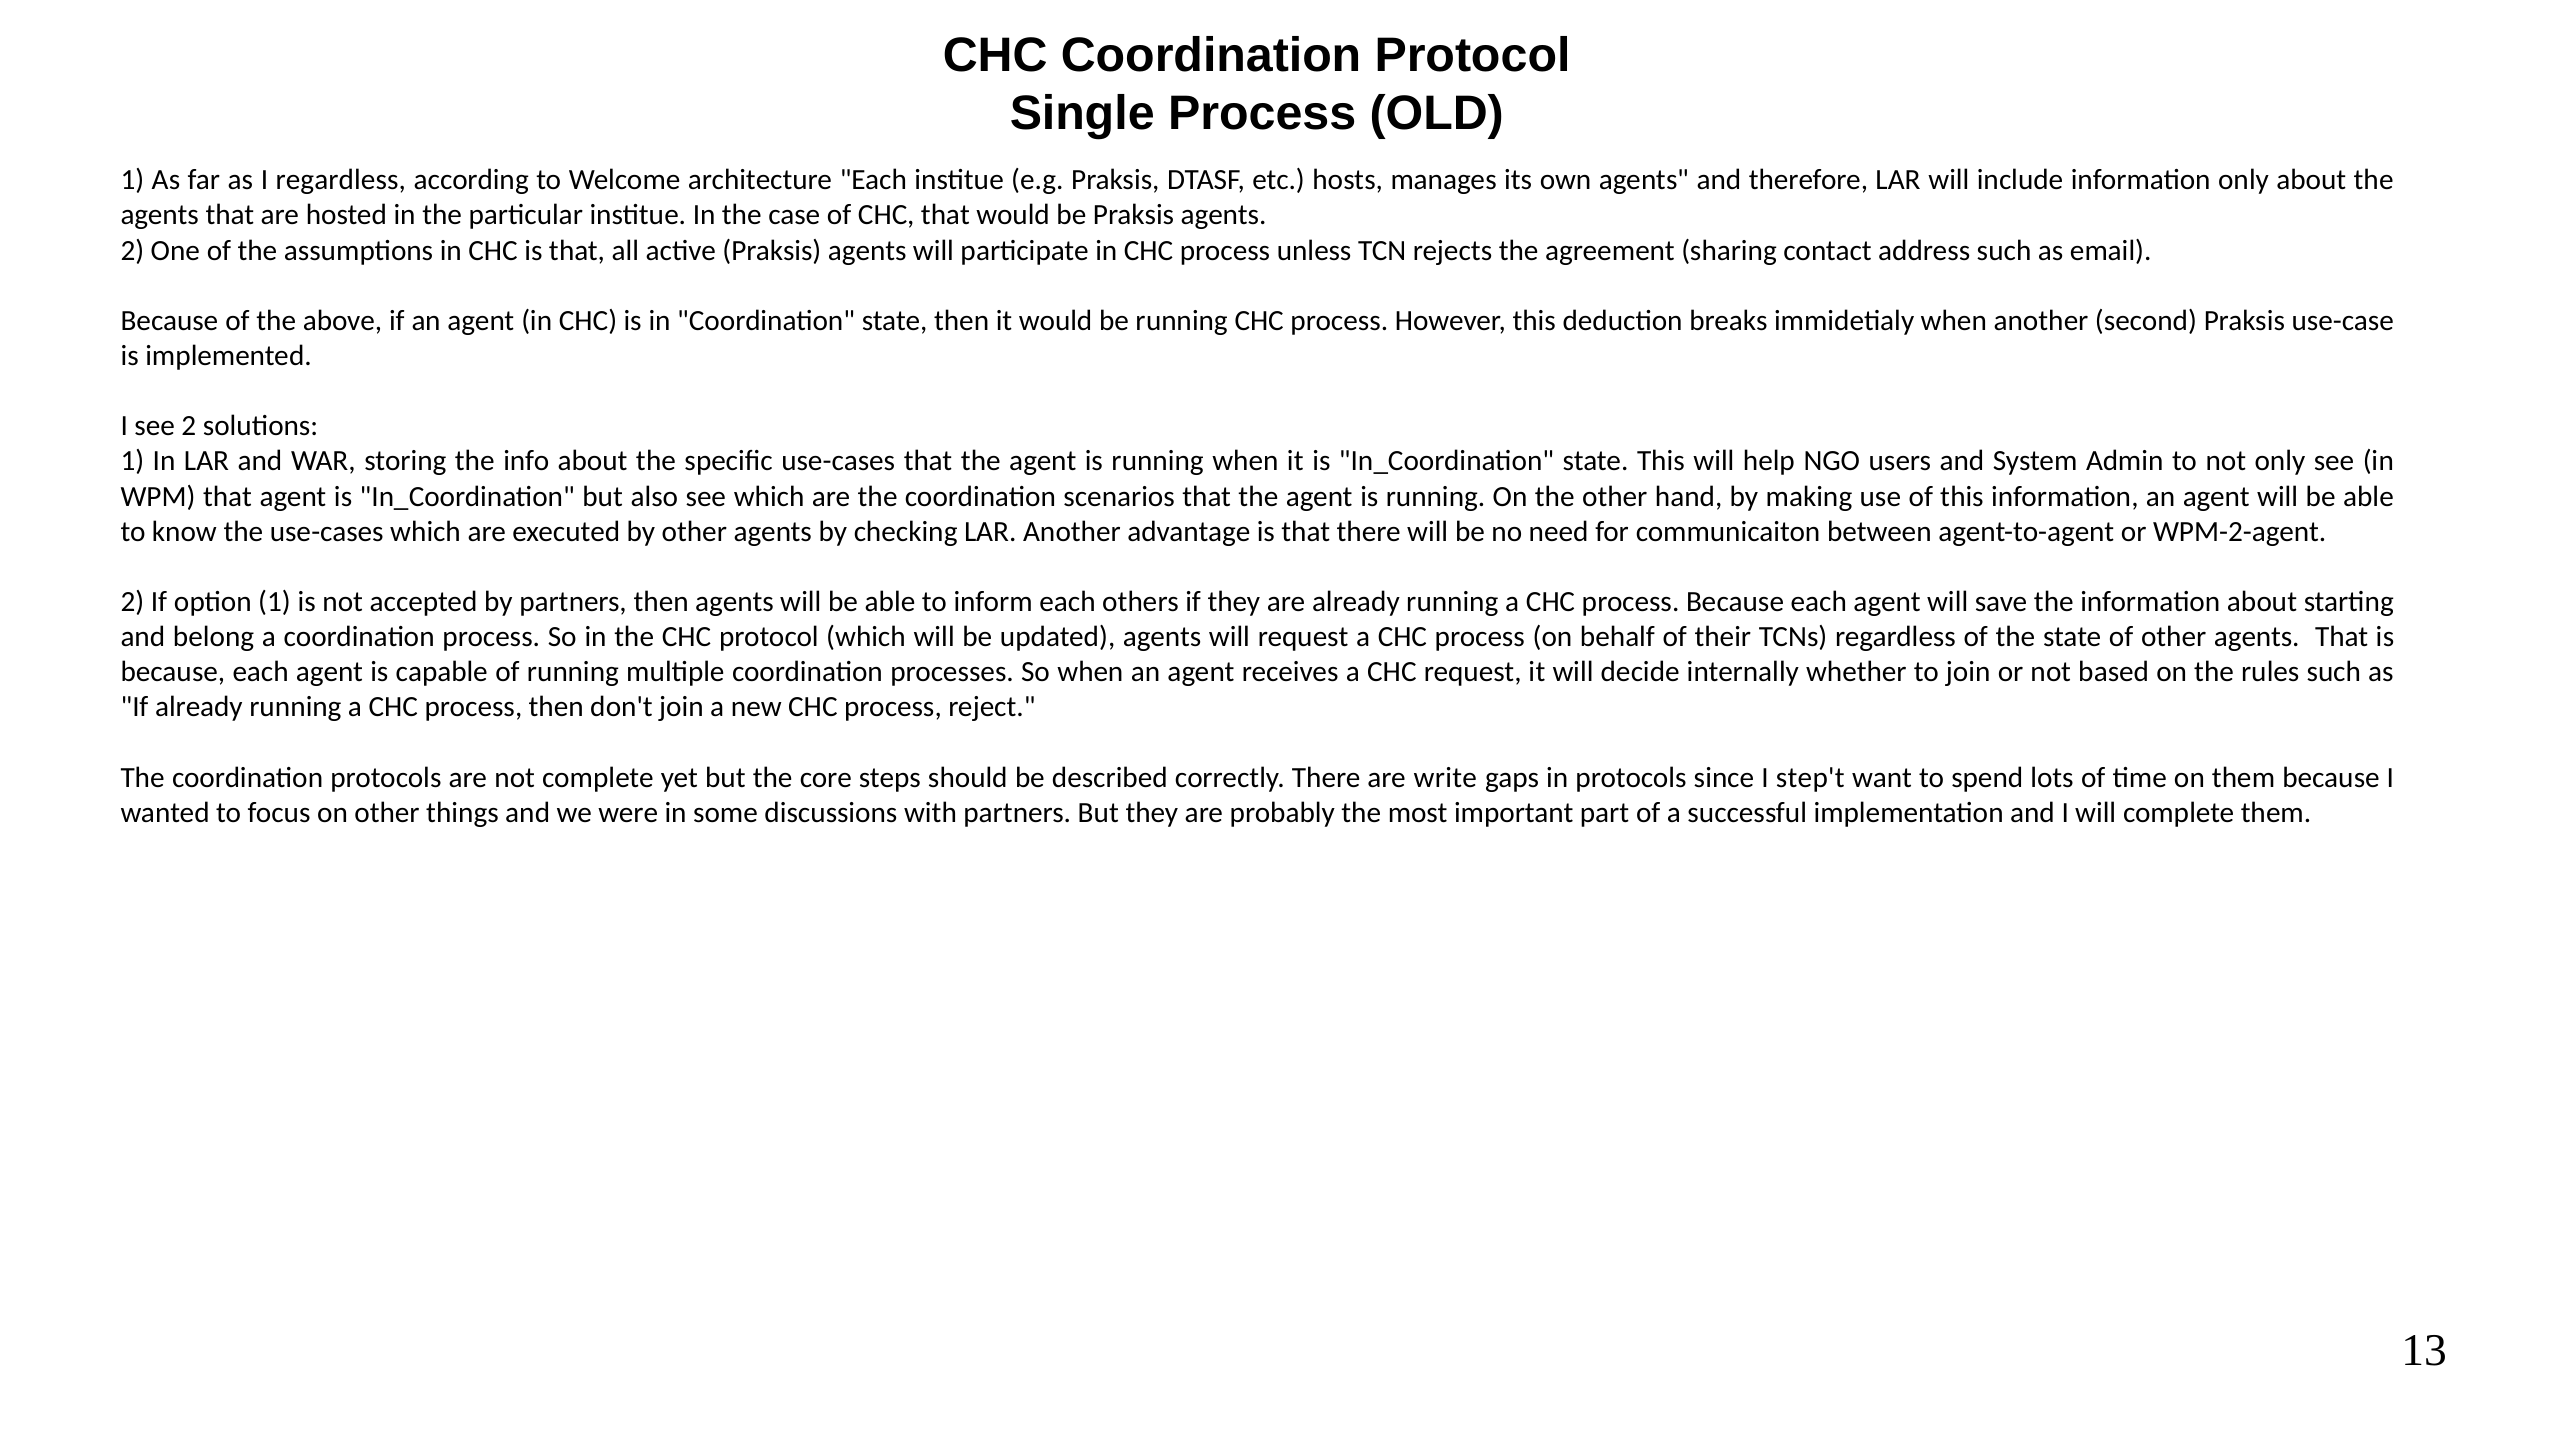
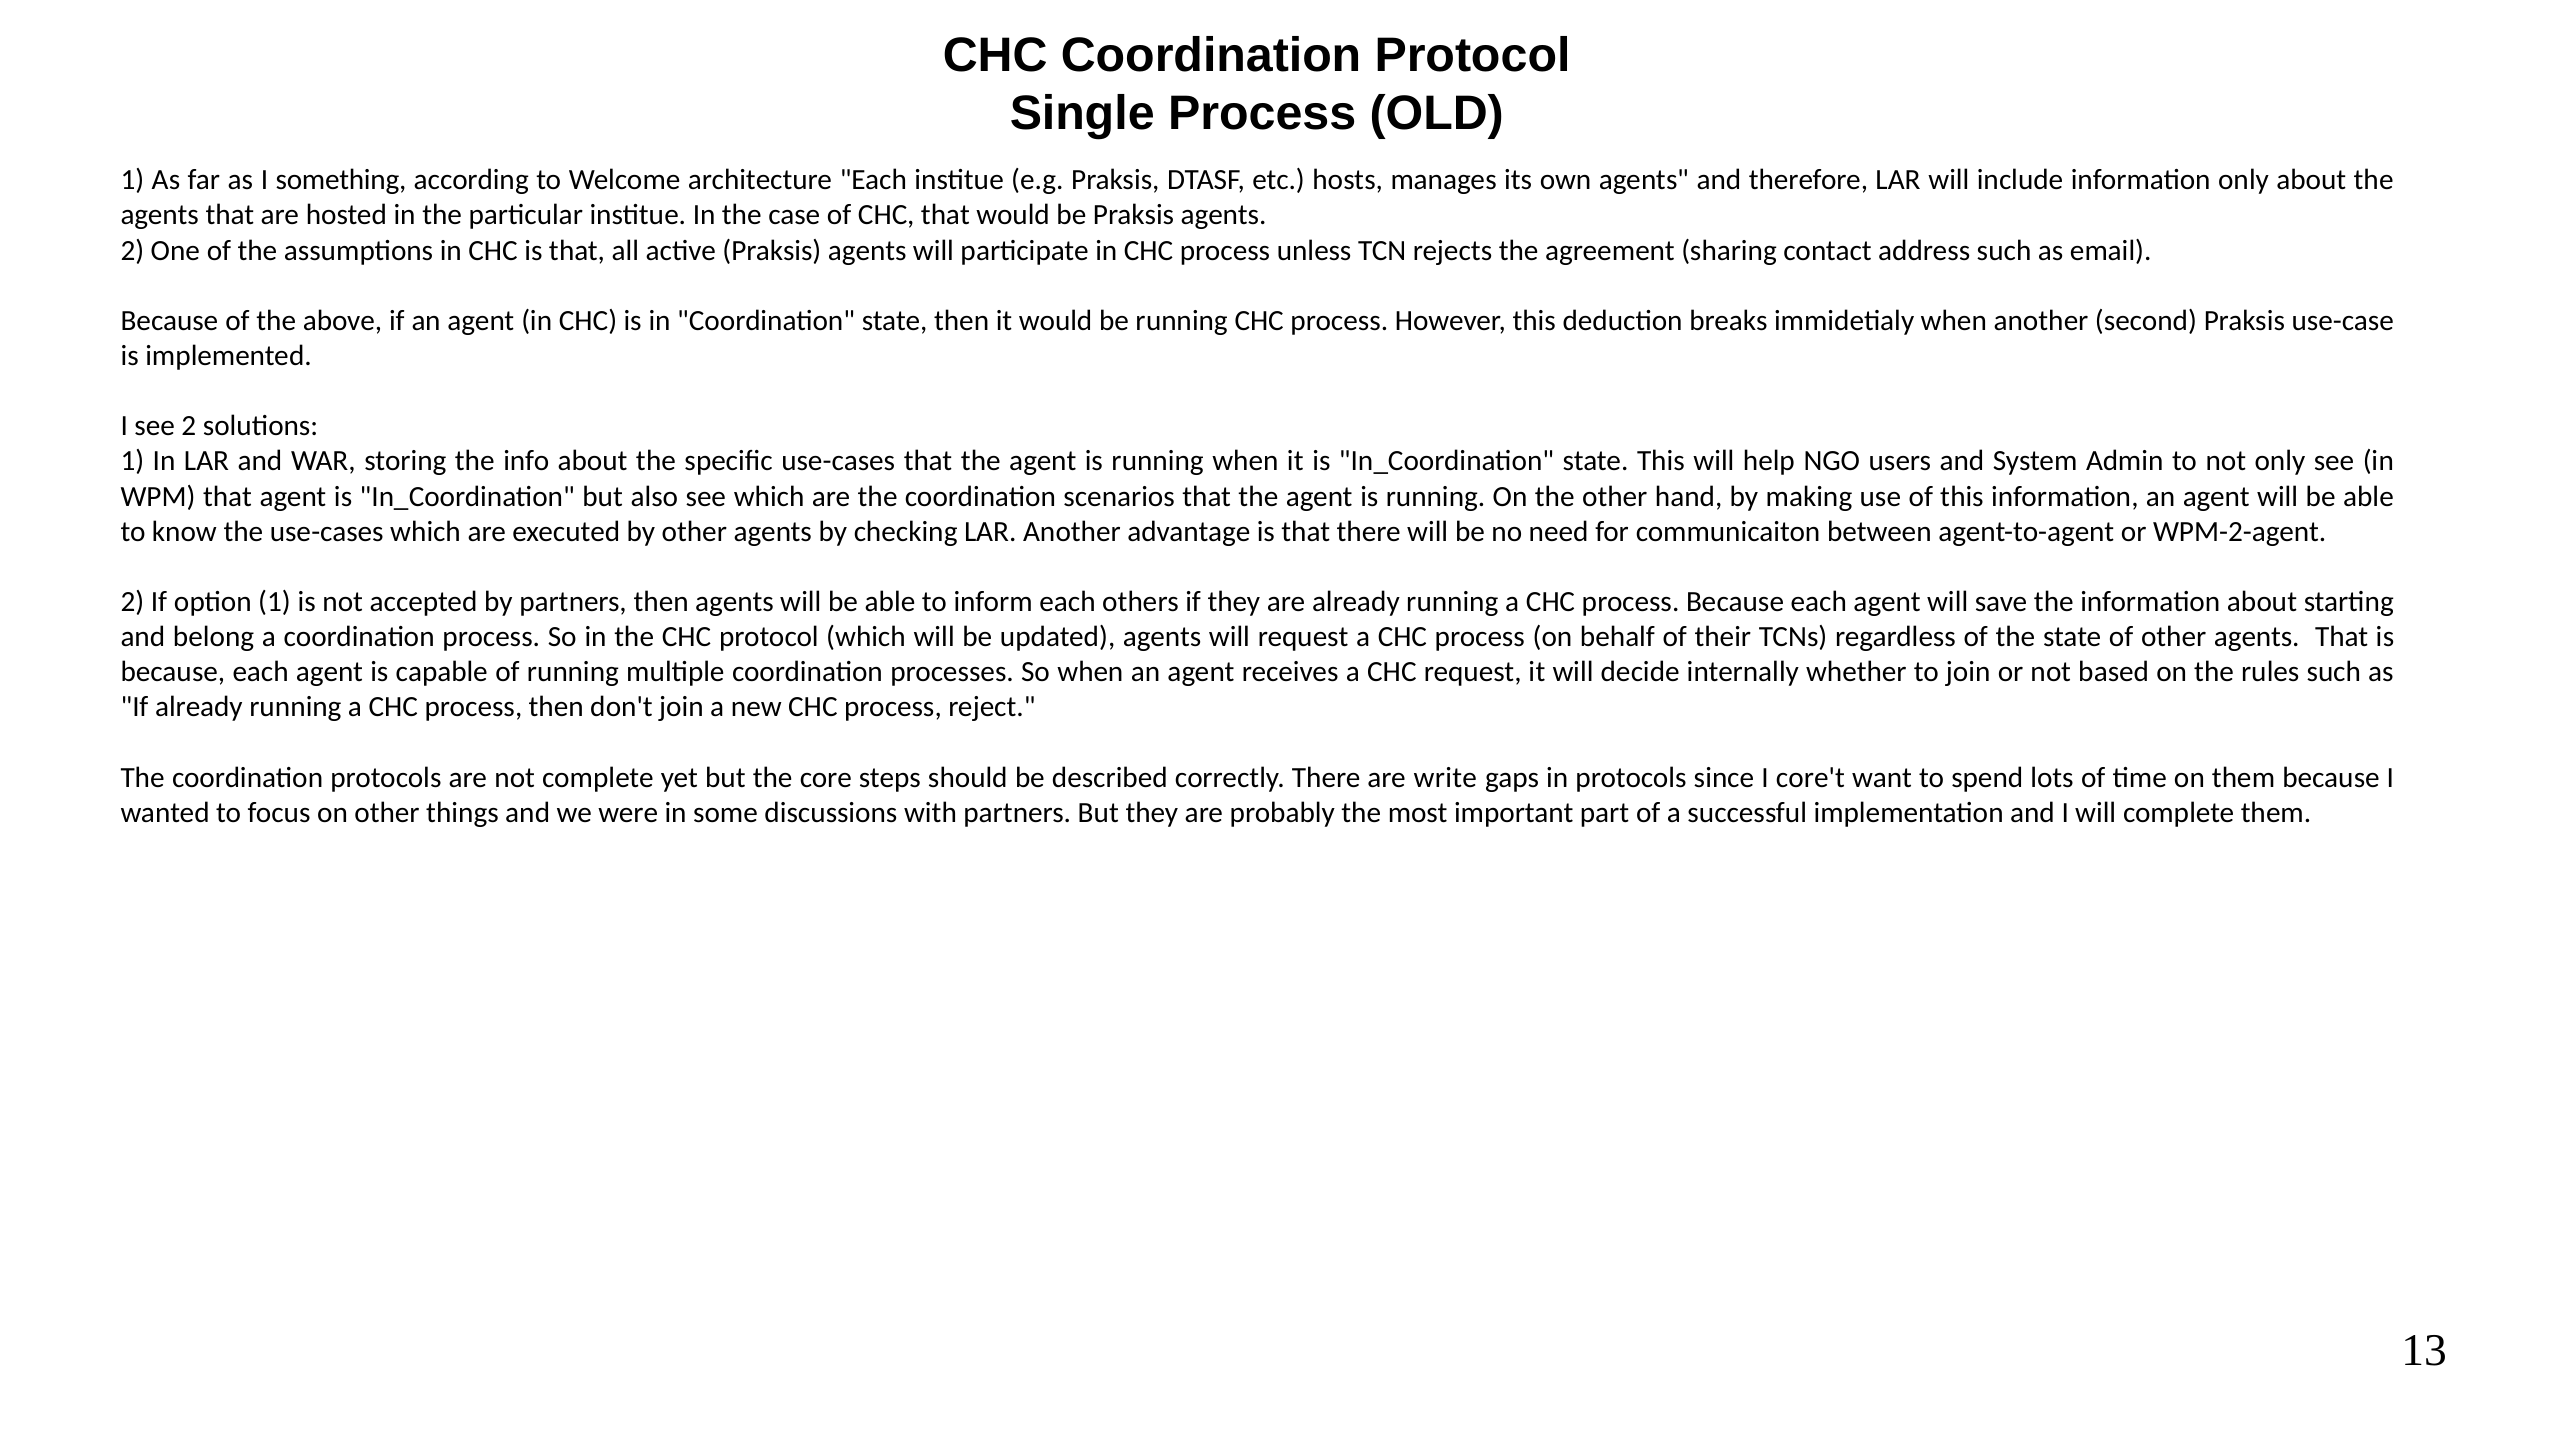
I regardless: regardless -> something
step't: step't -> core't
